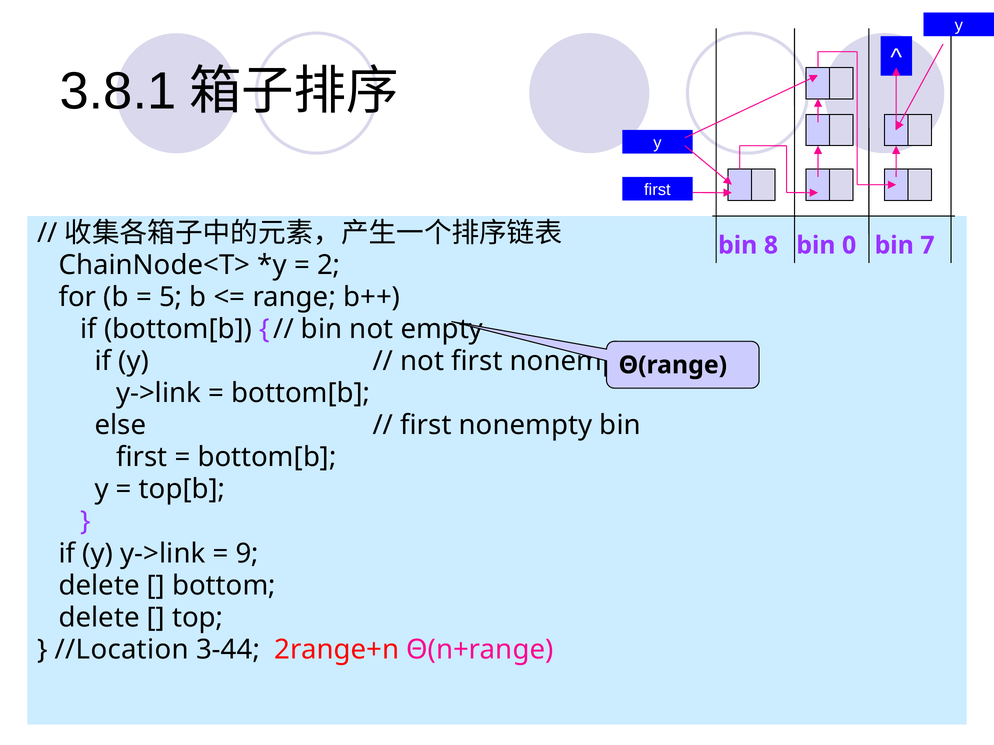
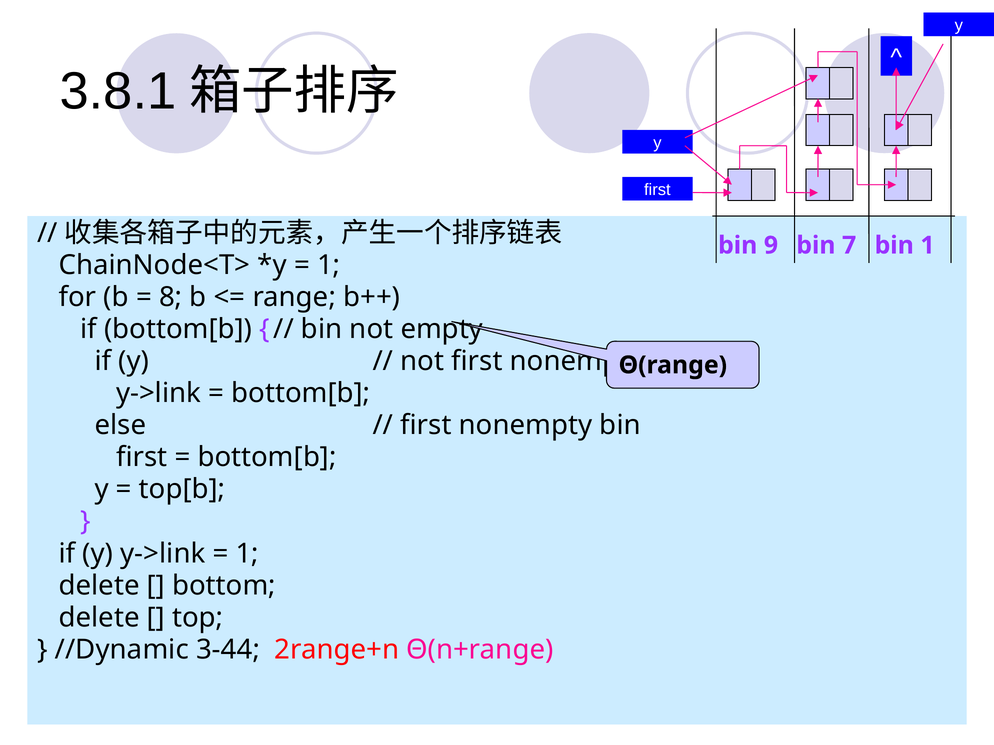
8: 8 -> 9
0: 0 -> 7
bin 7: 7 -> 1
2 at (329, 265): 2 -> 1
5: 5 -> 8
9 at (247, 554): 9 -> 1
//Location: //Location -> //Dynamic
